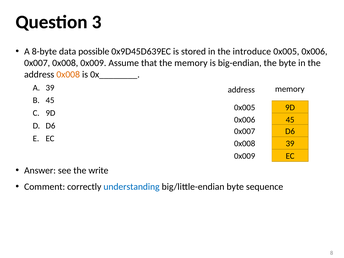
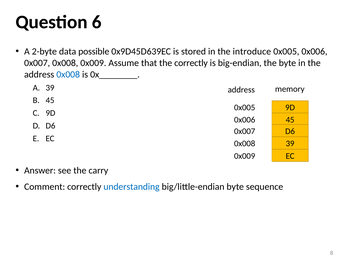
3: 3 -> 6
8-byte: 8-byte -> 2-byte
the memory: memory -> correctly
0x008 at (68, 74) colour: orange -> blue
write: write -> carry
